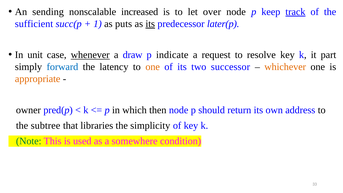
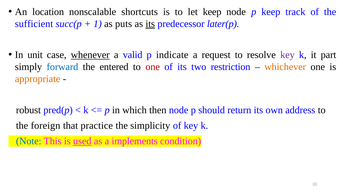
sending: sending -> location
increased: increased -> shortcuts
let over: over -> keep
track underline: present -> none
draw: draw -> valid
key at (288, 55) colour: black -> purple
latency: latency -> entered
one at (153, 67) colour: orange -> red
successor: successor -> restriction
owner: owner -> robust
subtree: subtree -> foreign
libraries: libraries -> practice
Note colour: green -> blue
used underline: none -> present
somewhere: somewhere -> implements
